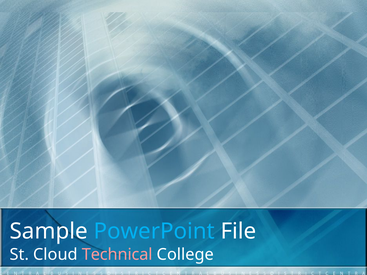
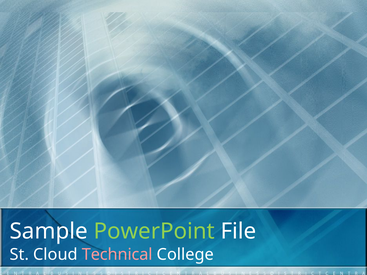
PowerPoint colour: light blue -> light green
